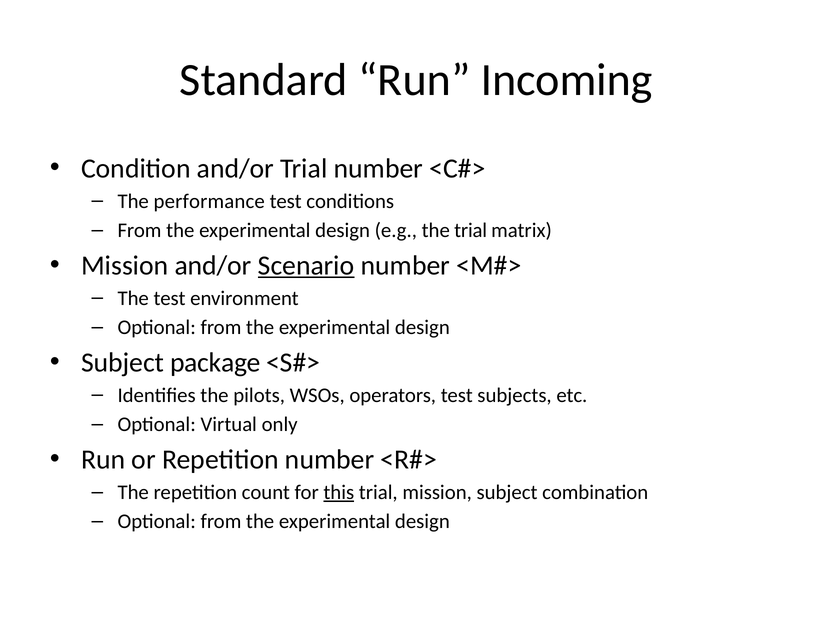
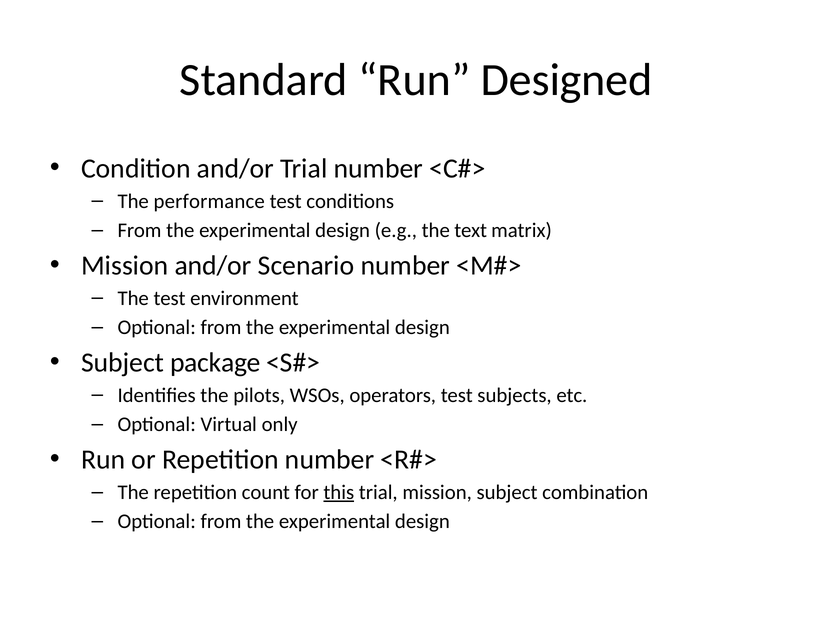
Incoming: Incoming -> Designed
the trial: trial -> text
Scenario underline: present -> none
